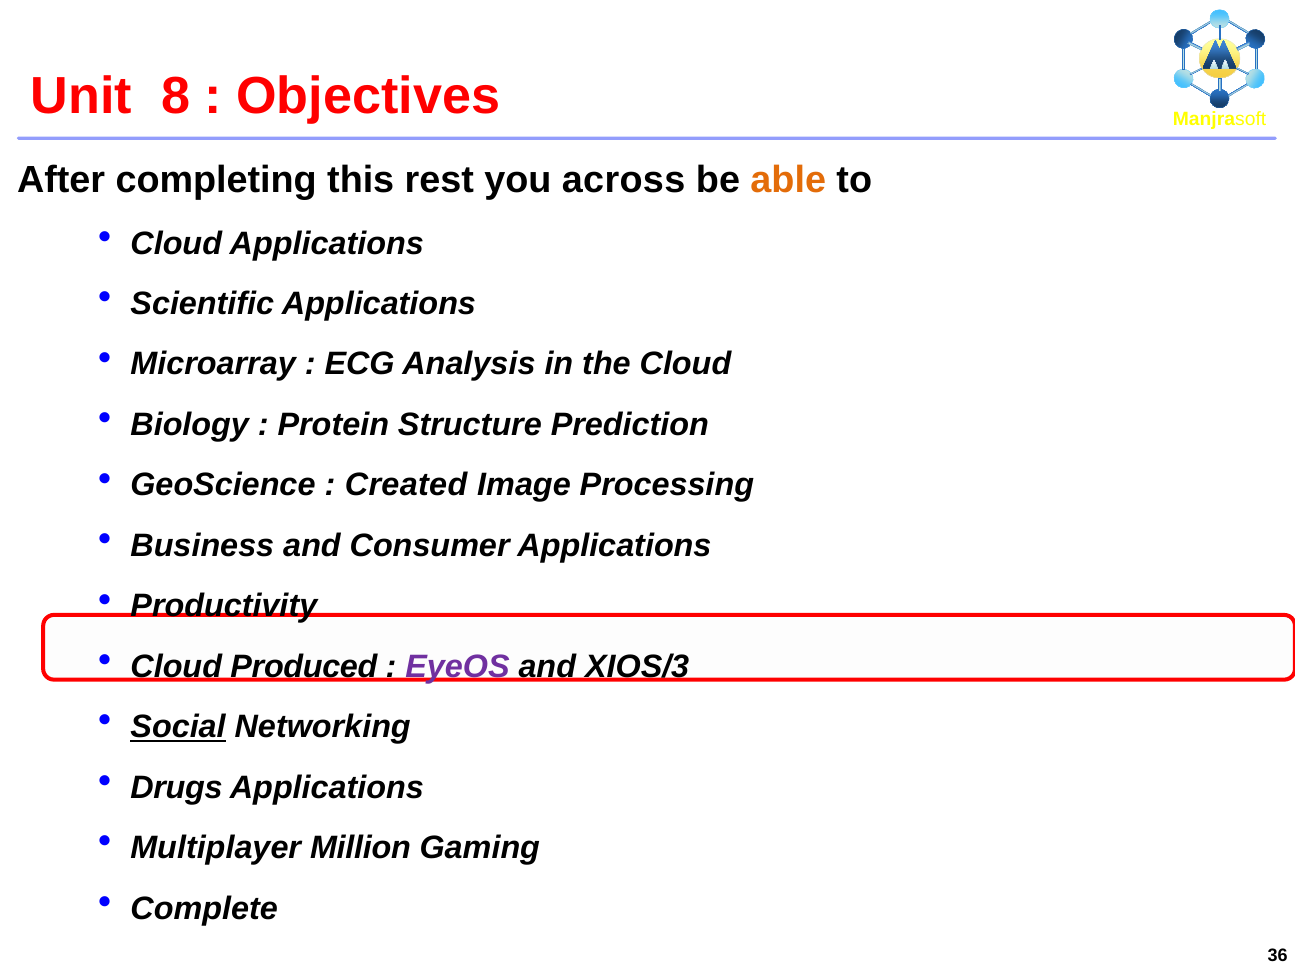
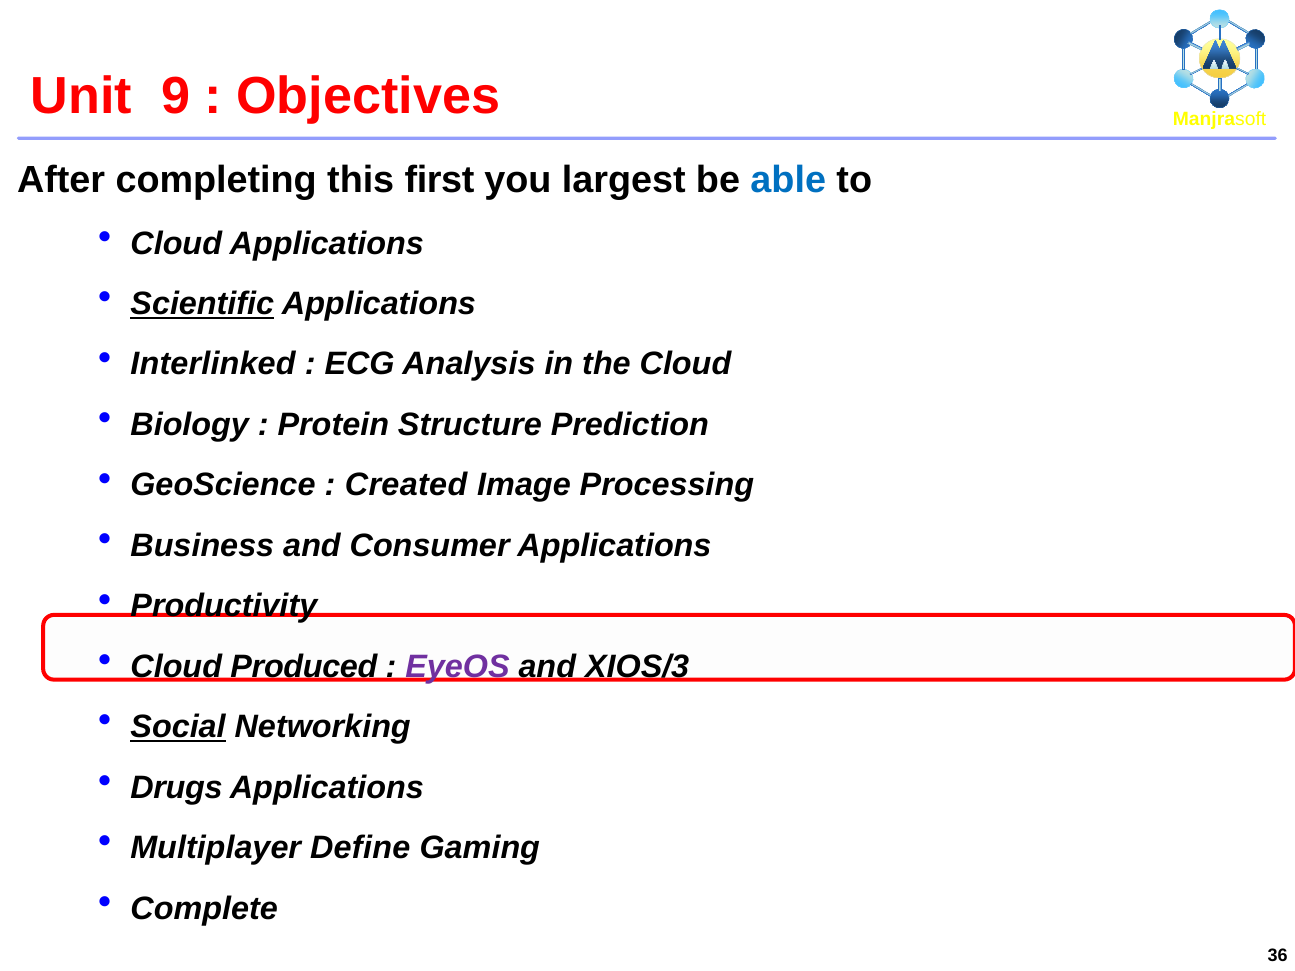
8: 8 -> 9
rest: rest -> first
across: across -> largest
able colour: orange -> blue
Scientific underline: none -> present
Microarray: Microarray -> Interlinked
Million: Million -> Define
